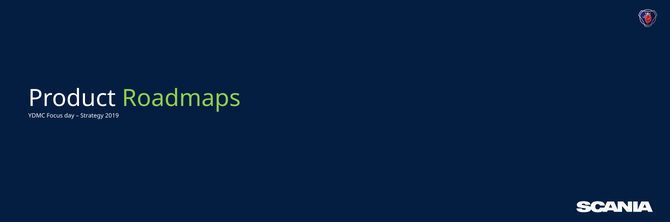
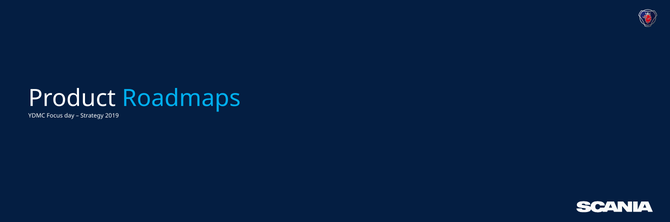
Roadmaps colour: light green -> light blue
